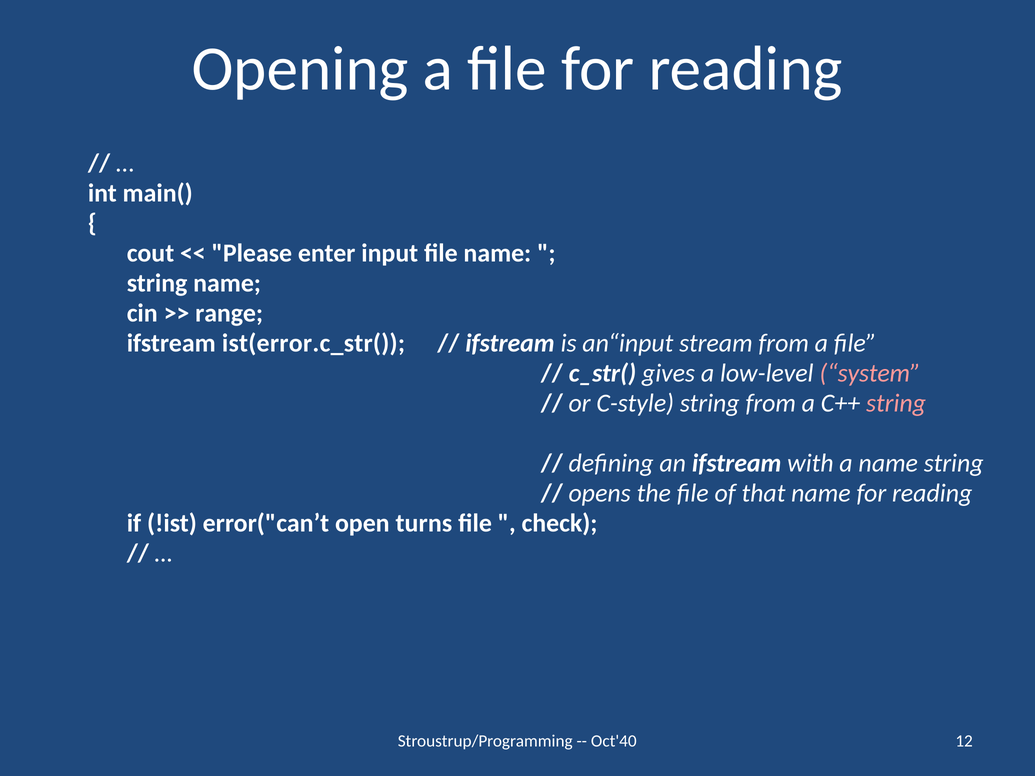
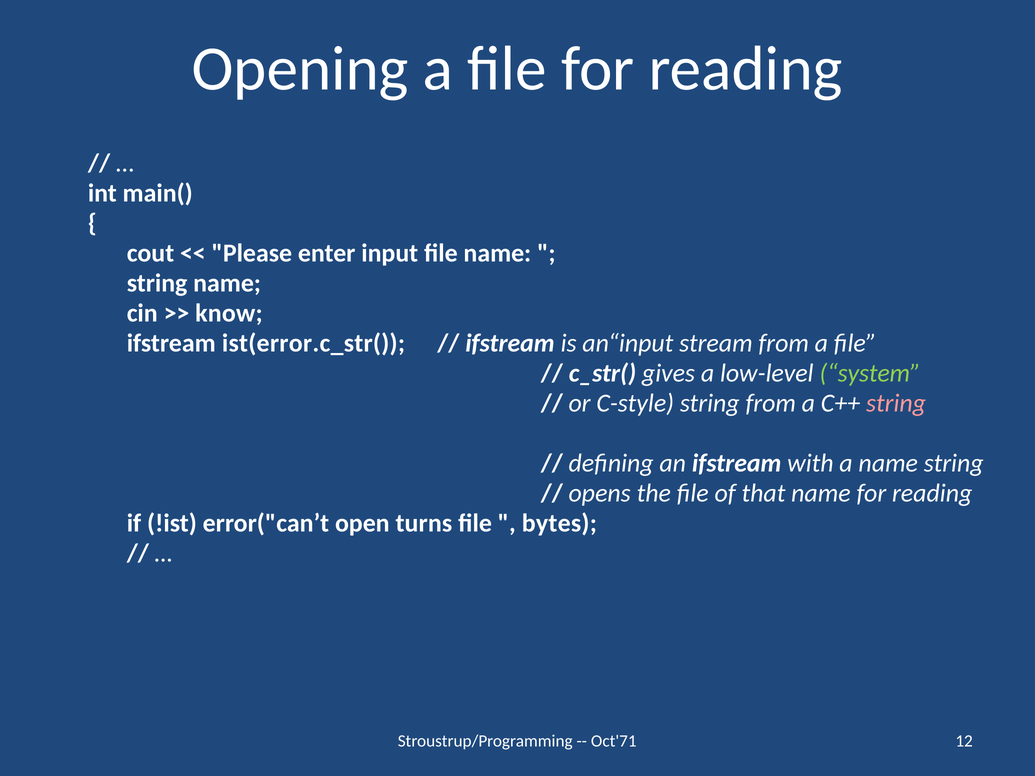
range: range -> know
system colour: pink -> light green
check: check -> bytes
Oct'40: Oct'40 -> Oct'71
